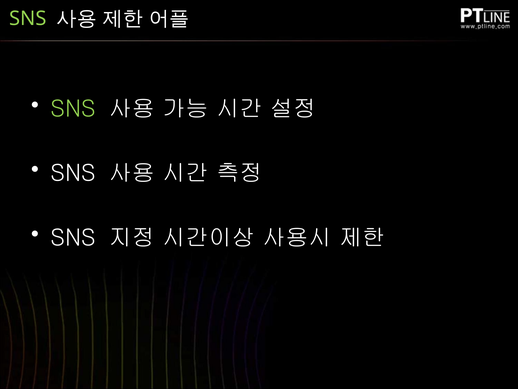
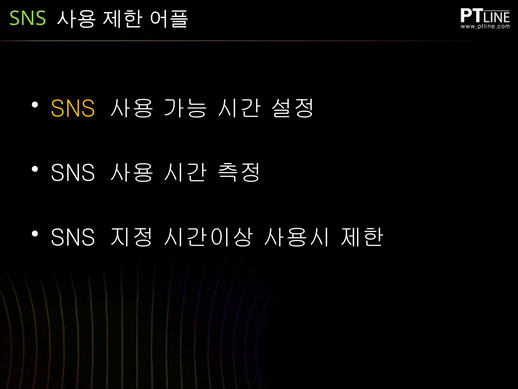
SNS at (73, 109) colour: light green -> yellow
